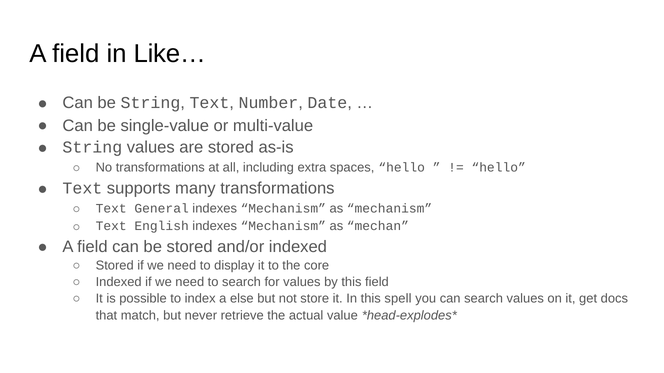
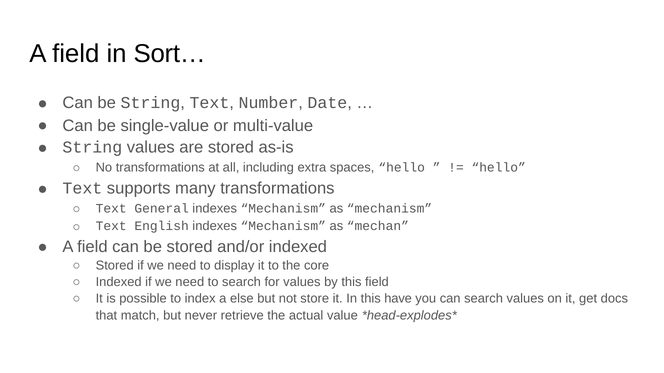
Like…: Like… -> Sort…
spell: spell -> have
